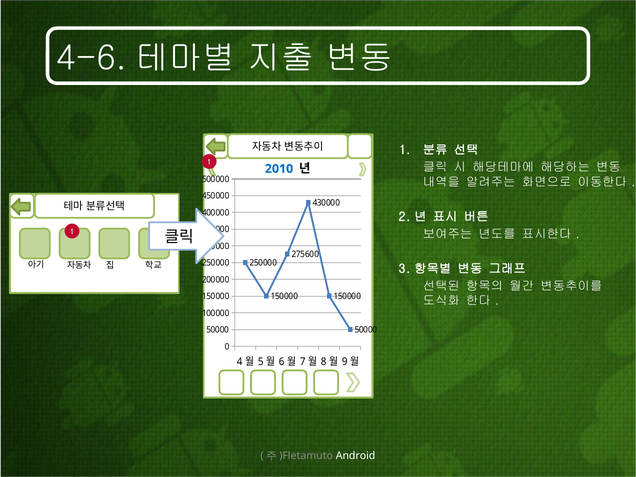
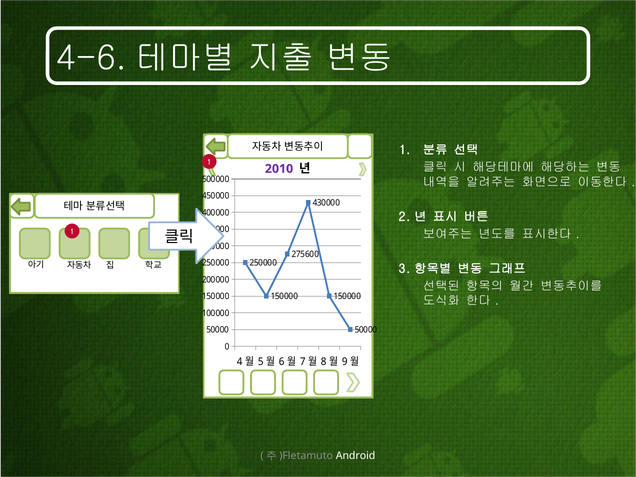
2010 colour: blue -> purple
